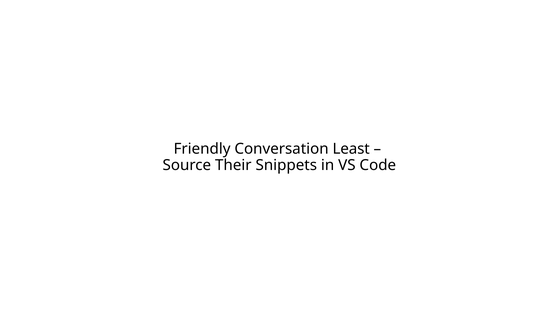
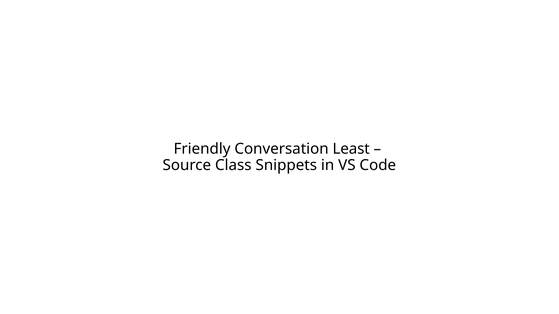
Their: Their -> Class
